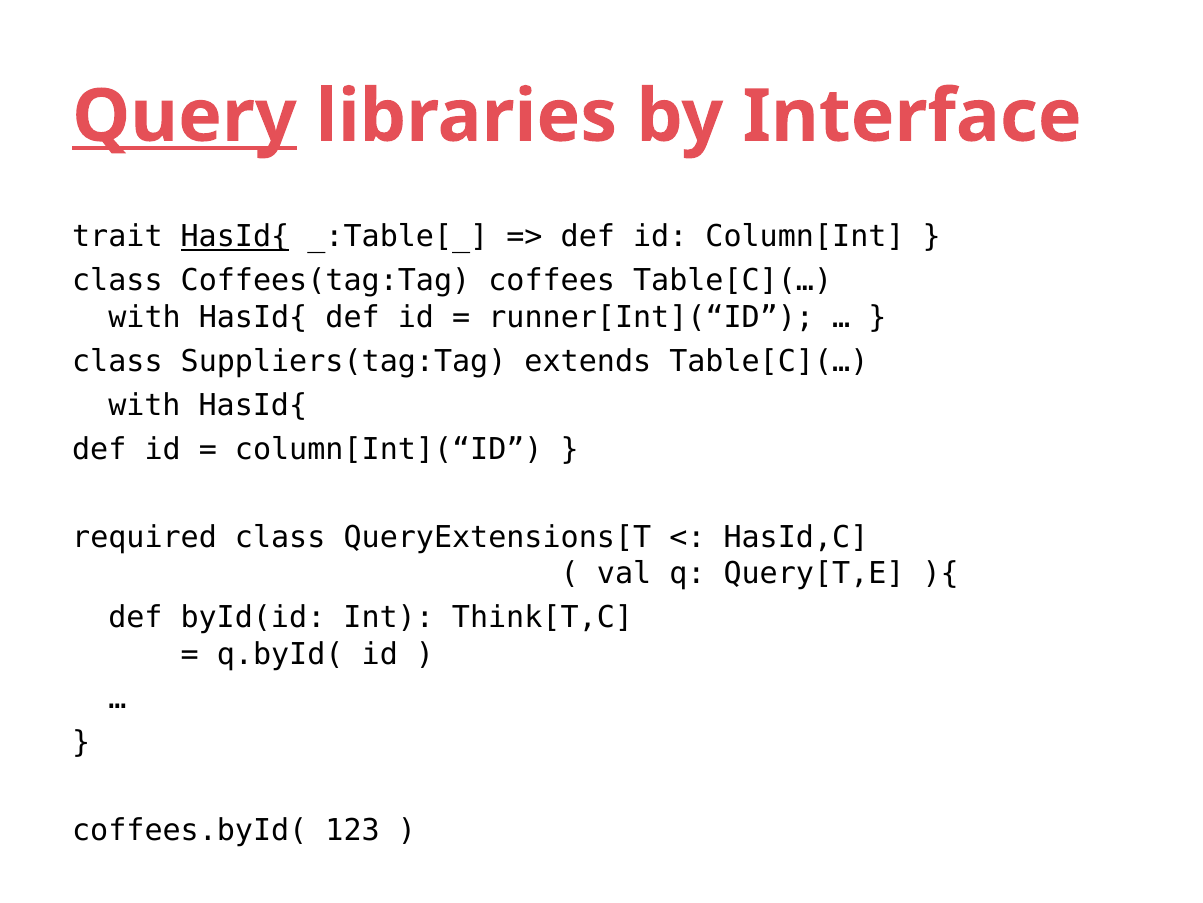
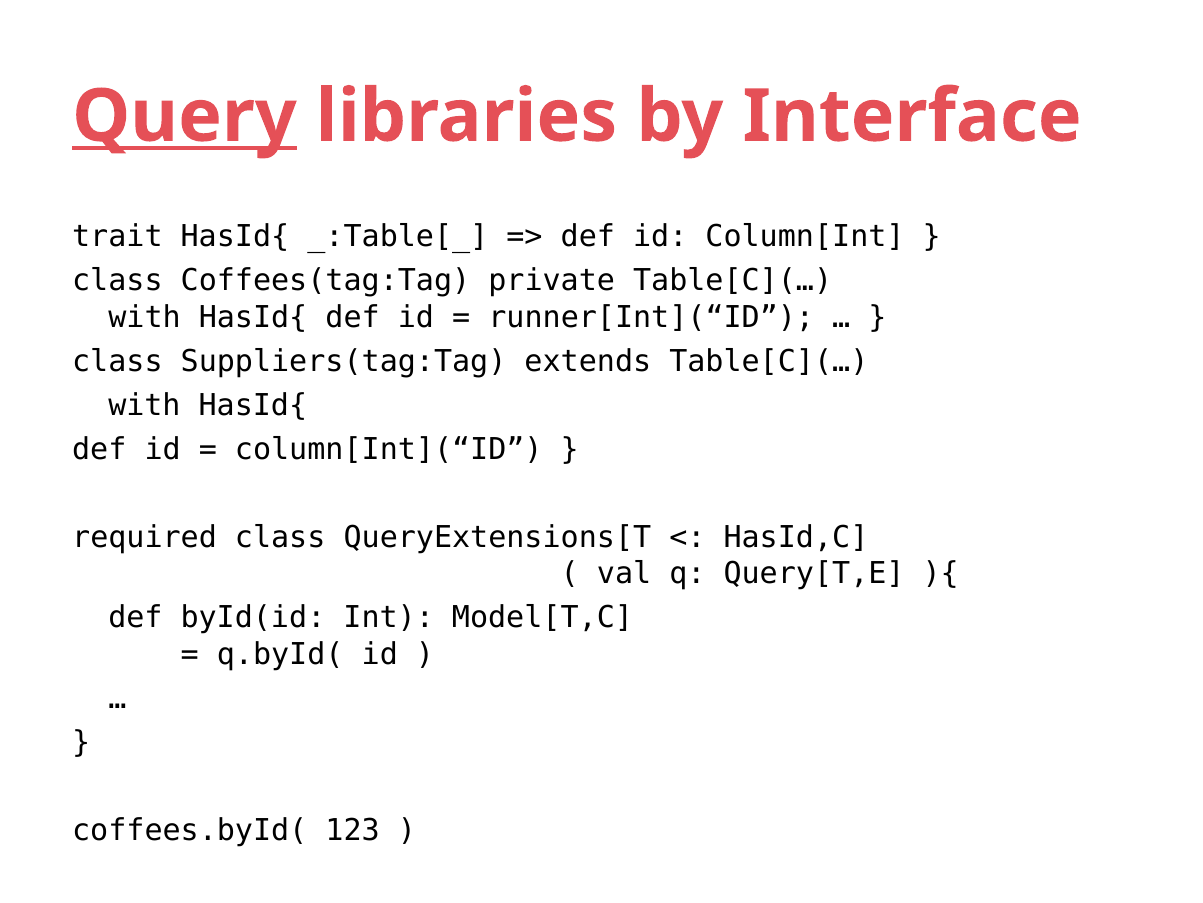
HasId{ at (235, 237) underline: present -> none
coffees: coffees -> private
Think[T,C: Think[T,C -> Model[T,C
